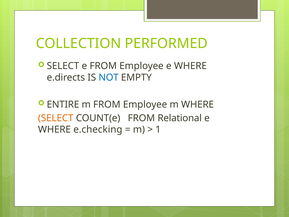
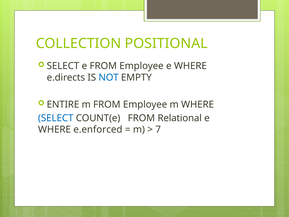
PERFORMED: PERFORMED -> POSITIONAL
SELECT at (56, 118) colour: orange -> blue
e.checking: e.checking -> e.enforced
1: 1 -> 7
